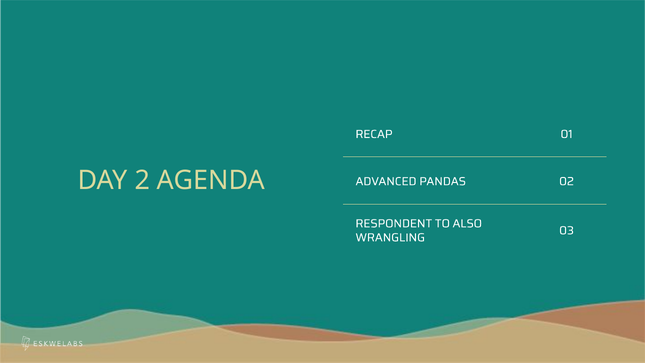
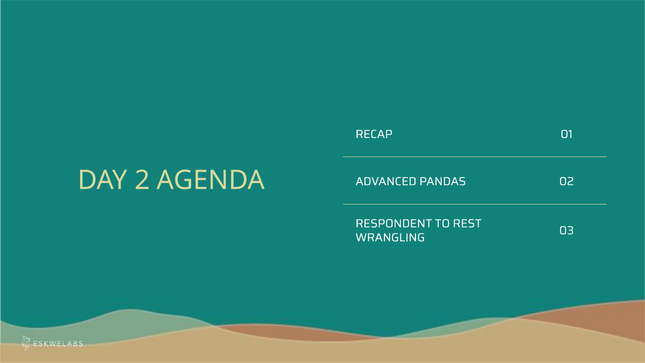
ALSO: ALSO -> REST
